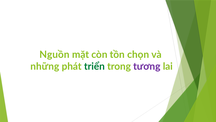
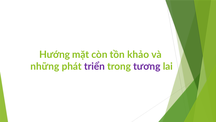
Nguồn: Nguồn -> Hướng
chọn: chọn -> khảo
triển colour: green -> purple
